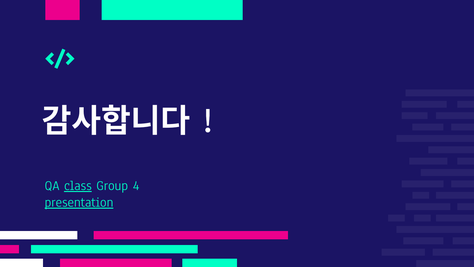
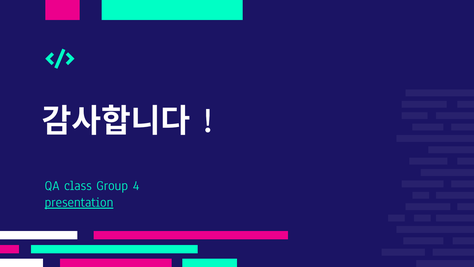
class underline: present -> none
